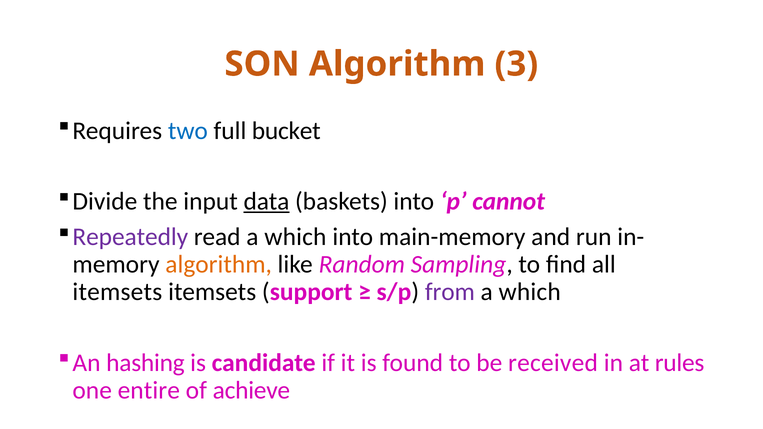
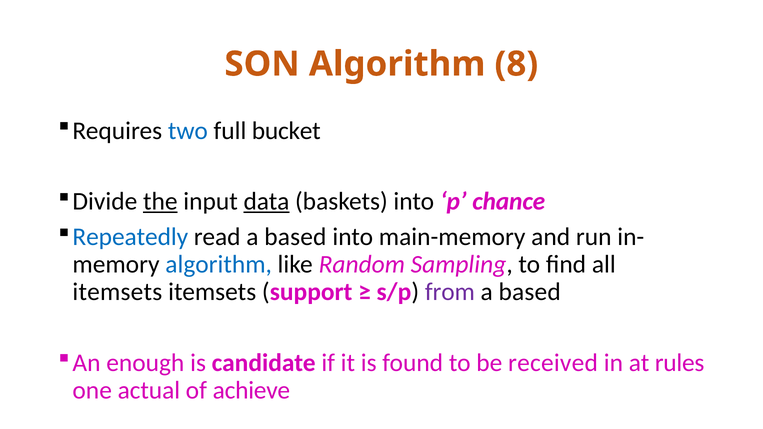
3: 3 -> 8
the underline: none -> present
cannot: cannot -> chance
Repeatedly colour: purple -> blue
read a which: which -> based
algorithm at (219, 264) colour: orange -> blue
which at (530, 292): which -> based
hashing: hashing -> enough
entire: entire -> actual
